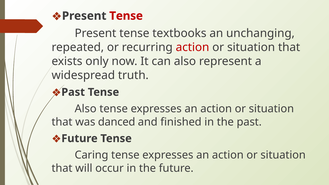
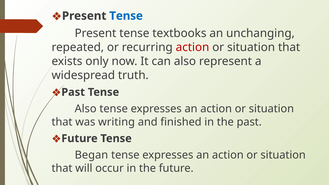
Tense at (126, 16) colour: red -> blue
danced: danced -> writing
Caring: Caring -> Began
